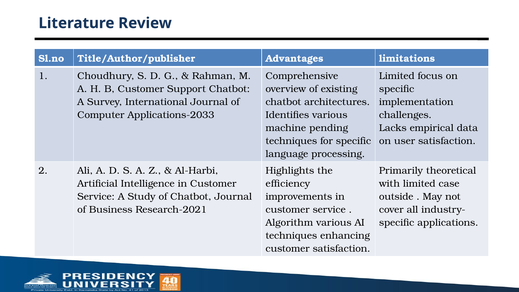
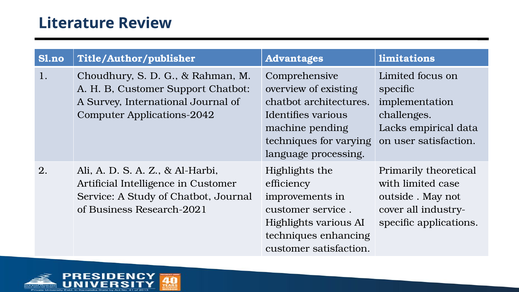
Applications-2033: Applications-2033 -> Applications-2042
for specific: specific -> varying
Algorithm at (289, 223): Algorithm -> Highlights
